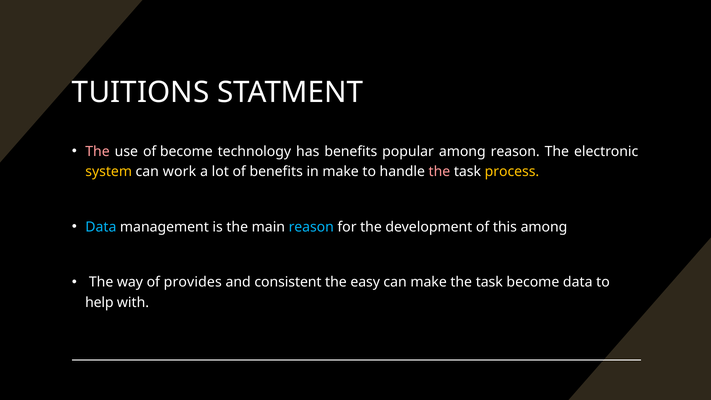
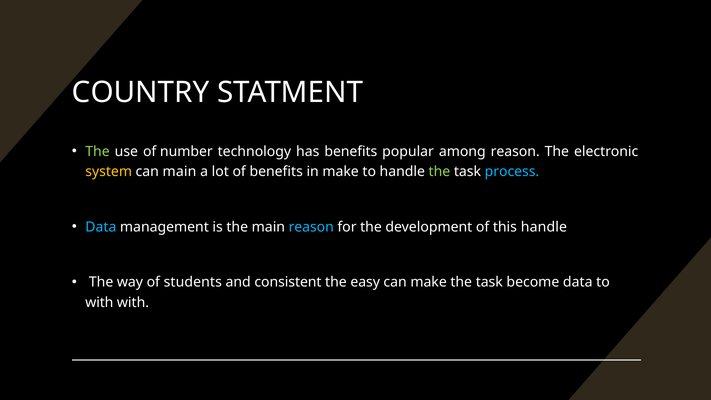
TUITIONS: TUITIONS -> COUNTRY
The at (98, 151) colour: pink -> light green
of become: become -> number
can work: work -> main
the at (439, 172) colour: pink -> light green
process colour: yellow -> light blue
this among: among -> handle
provides: provides -> students
help at (99, 303): help -> with
